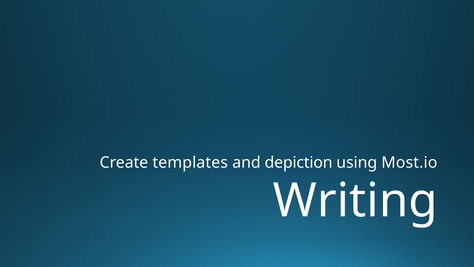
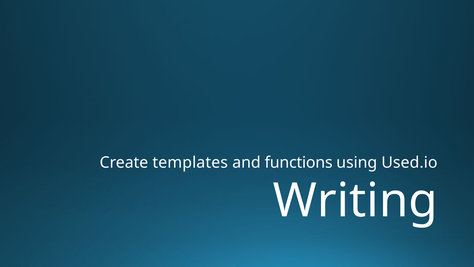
depiction: depiction -> functions
Most.io: Most.io -> Used.io
